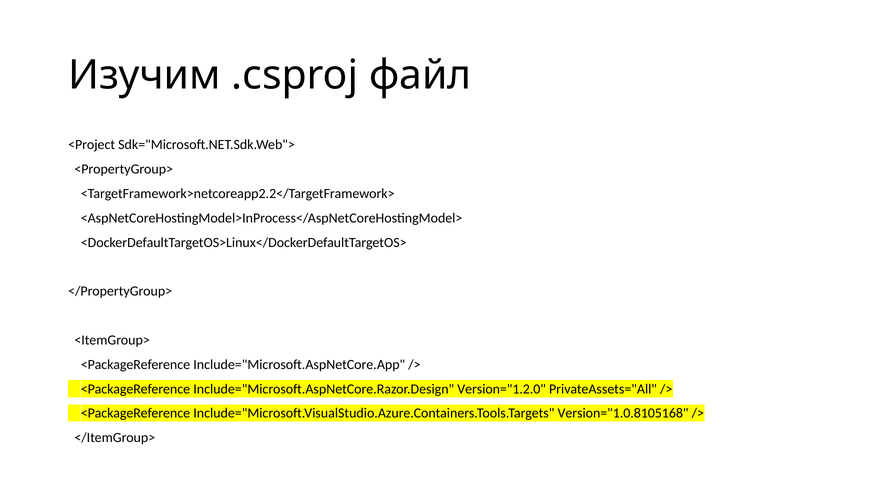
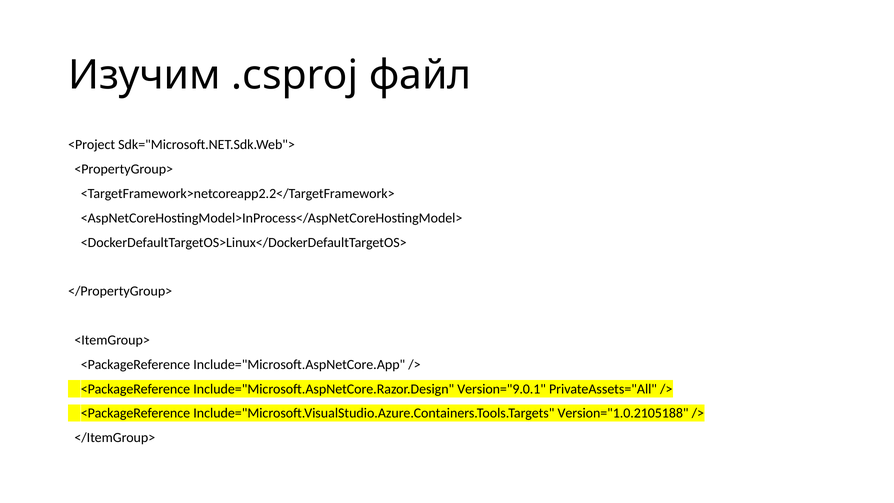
Version="1.2.0: Version="1.2.0 -> Version="9.0.1
Version="1.0.8105168: Version="1.0.8105168 -> Version="1.0.2105188
